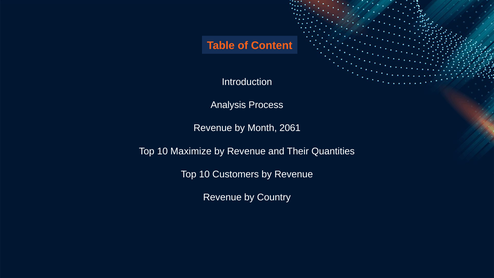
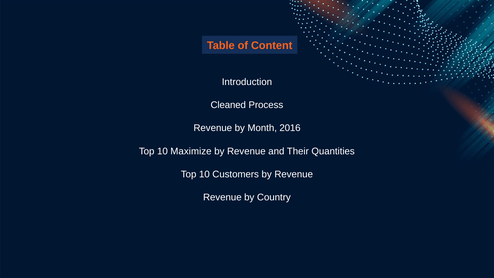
Analysis: Analysis -> Cleaned
2061: 2061 -> 2016
